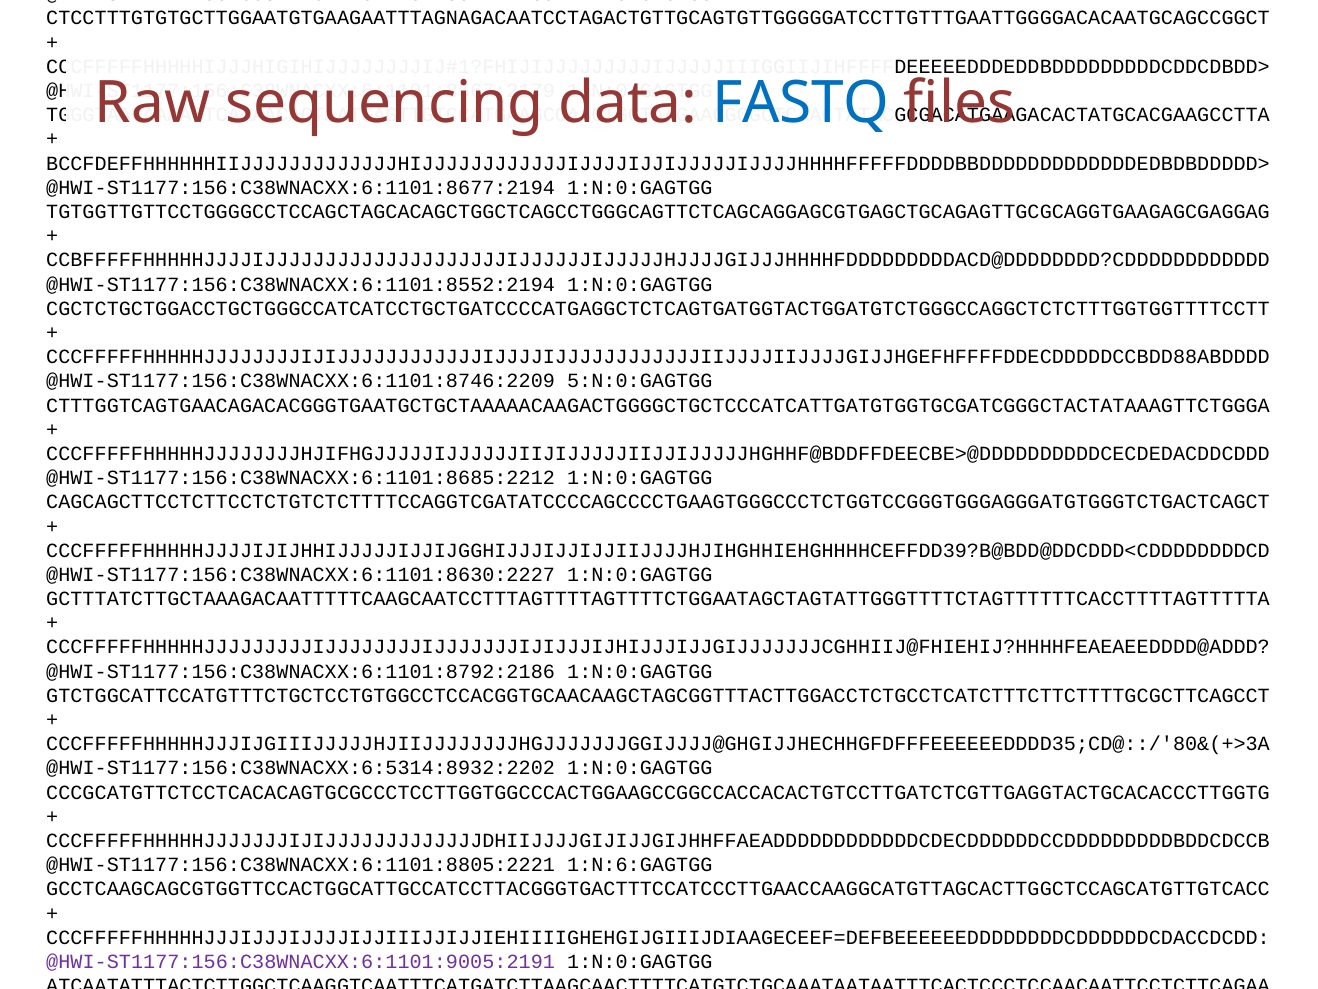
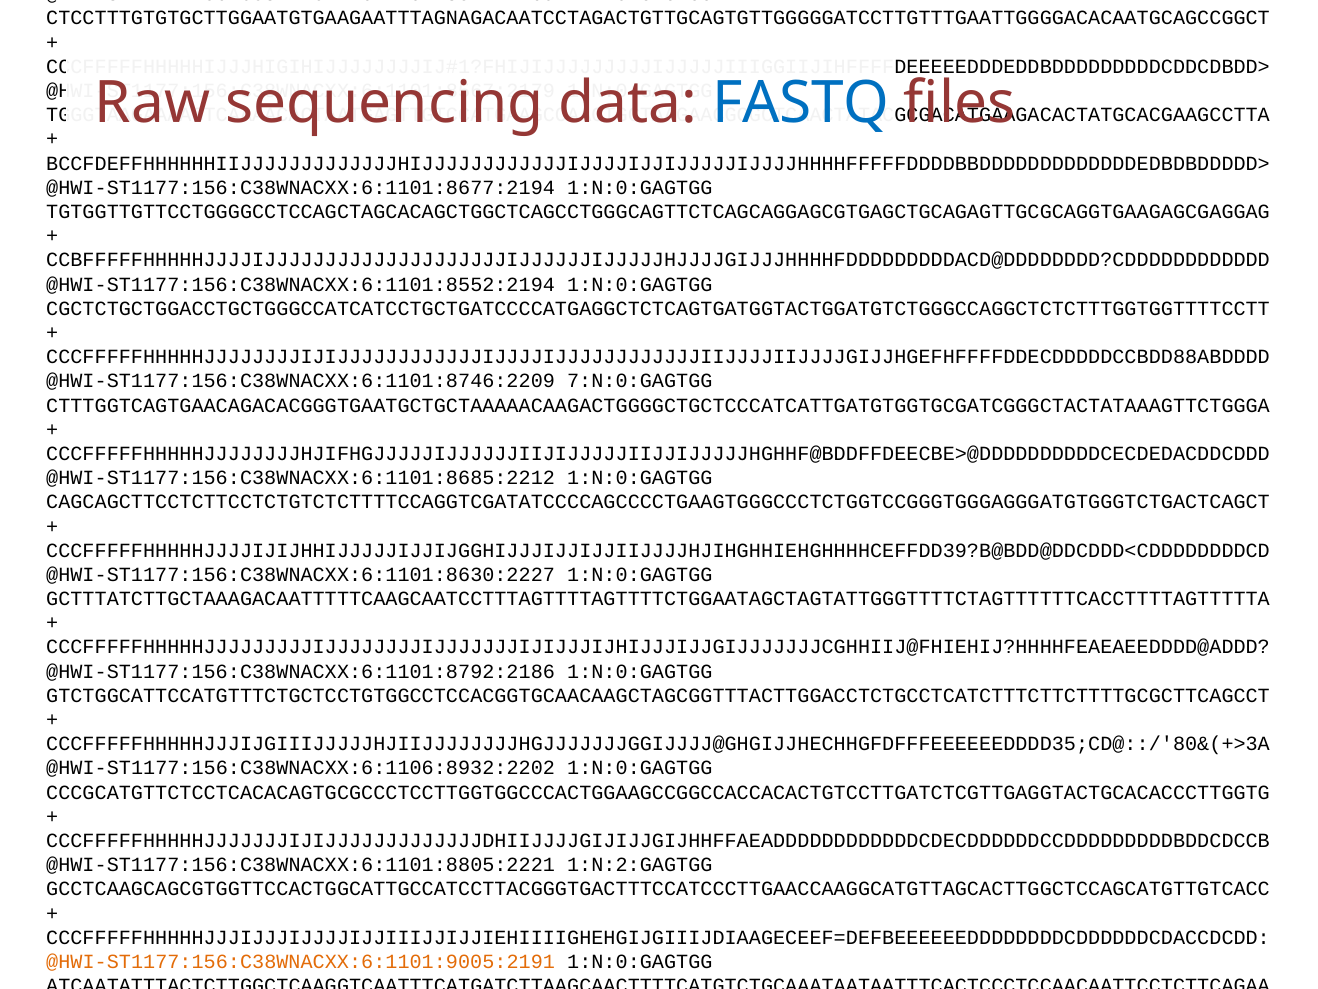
5:N:0:GAGTGG: 5:N:0:GAGTGG -> 7:N:0:GAGTGG
@HWI-ST1177:156:C38WNACXX:6:5314:8932:2202: @HWI-ST1177:156:C38WNACXX:6:5314:8932:2202 -> @HWI-ST1177:156:C38WNACXX:6:1106:8932:2202
1:N:6:GAGTGG: 1:N:6:GAGTGG -> 1:N:2:GAGTGG
@HWI-ST1177:156:C38WNACXX:6:1101:9005:2191 colour: purple -> orange
